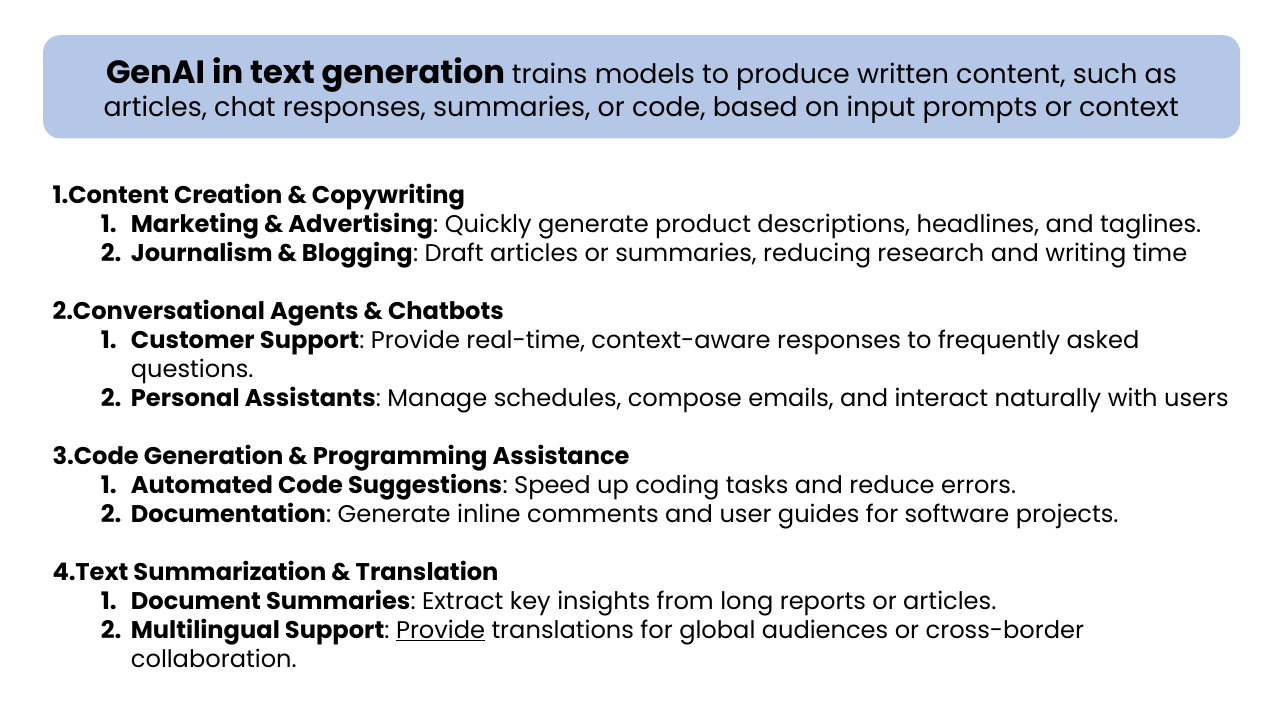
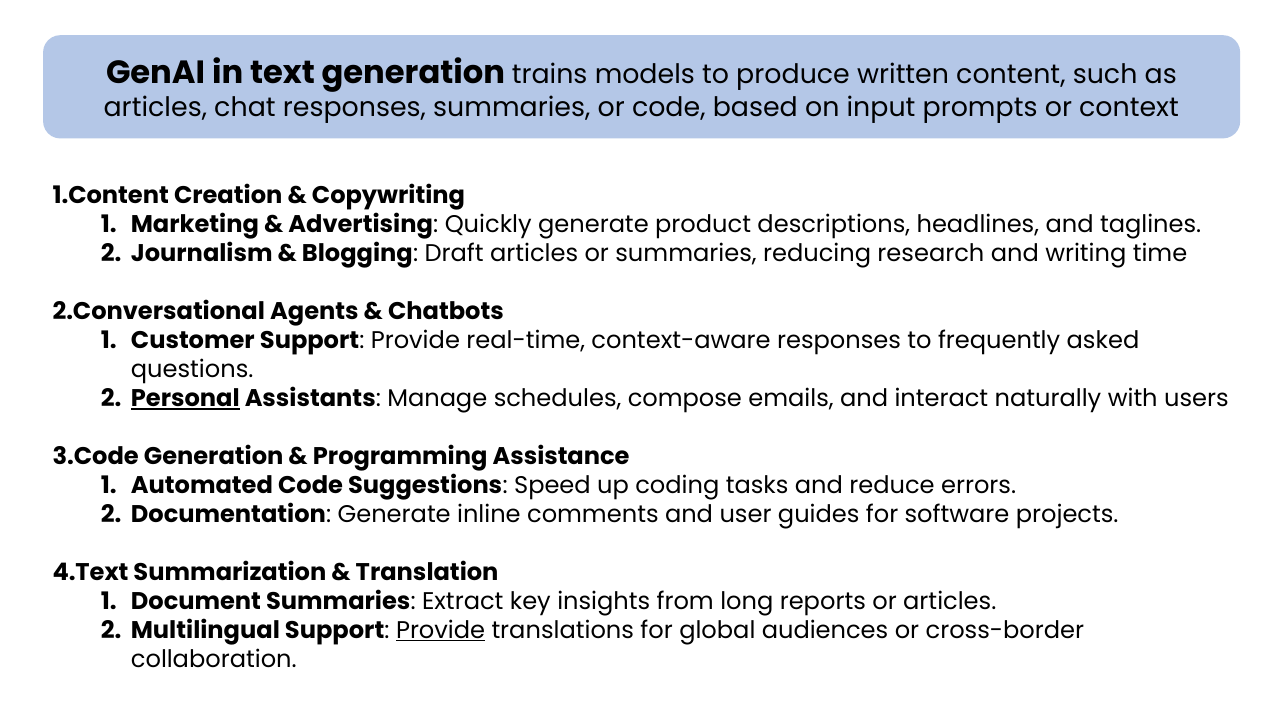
Personal underline: none -> present
